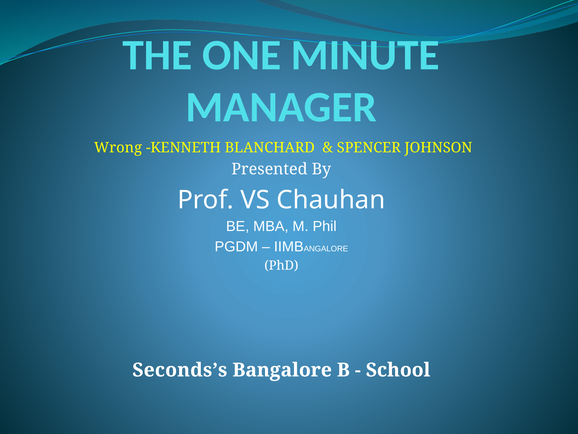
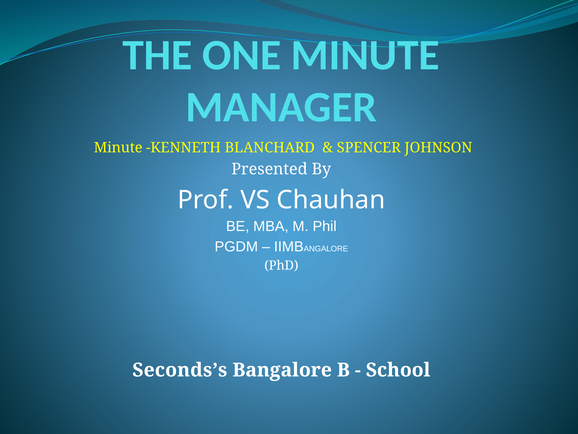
Wrong at (118, 147): Wrong -> Minute
